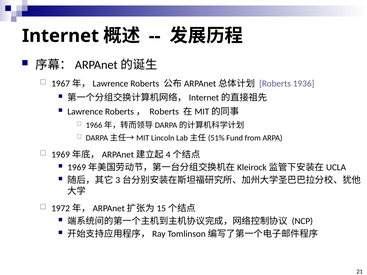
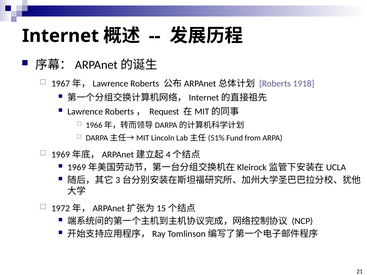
1936: 1936 -> 1918
Roberts， Roberts: Roberts -> Request
